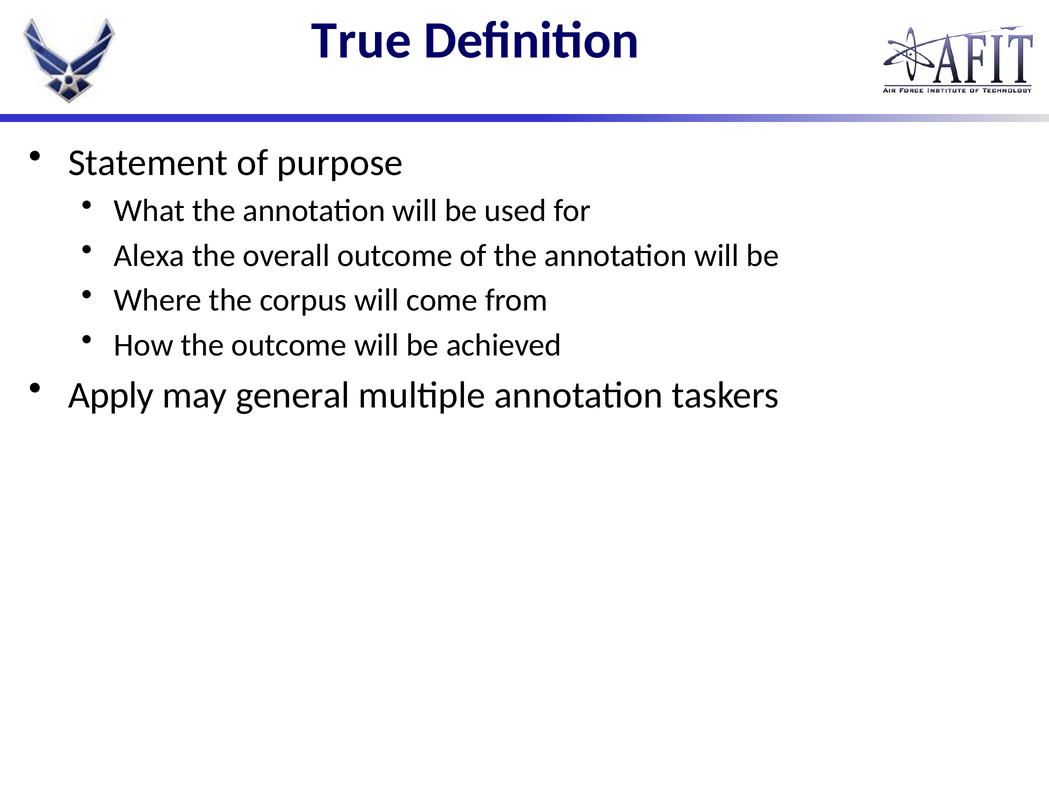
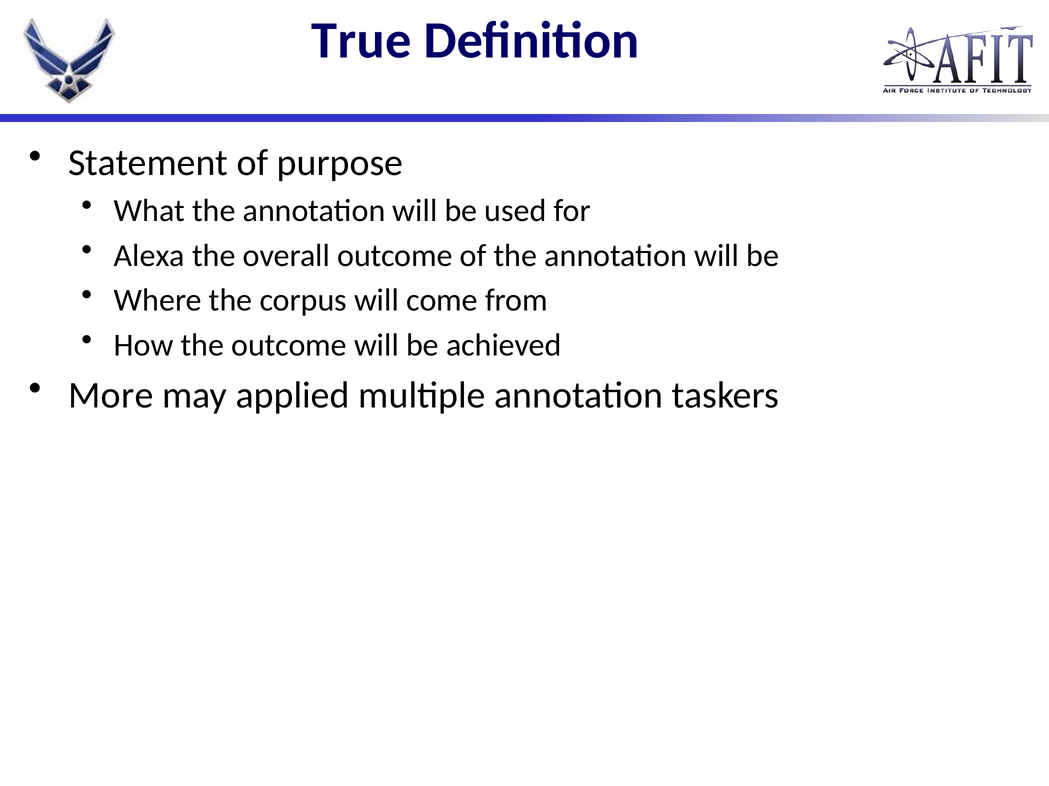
Apply: Apply -> More
general: general -> applied
